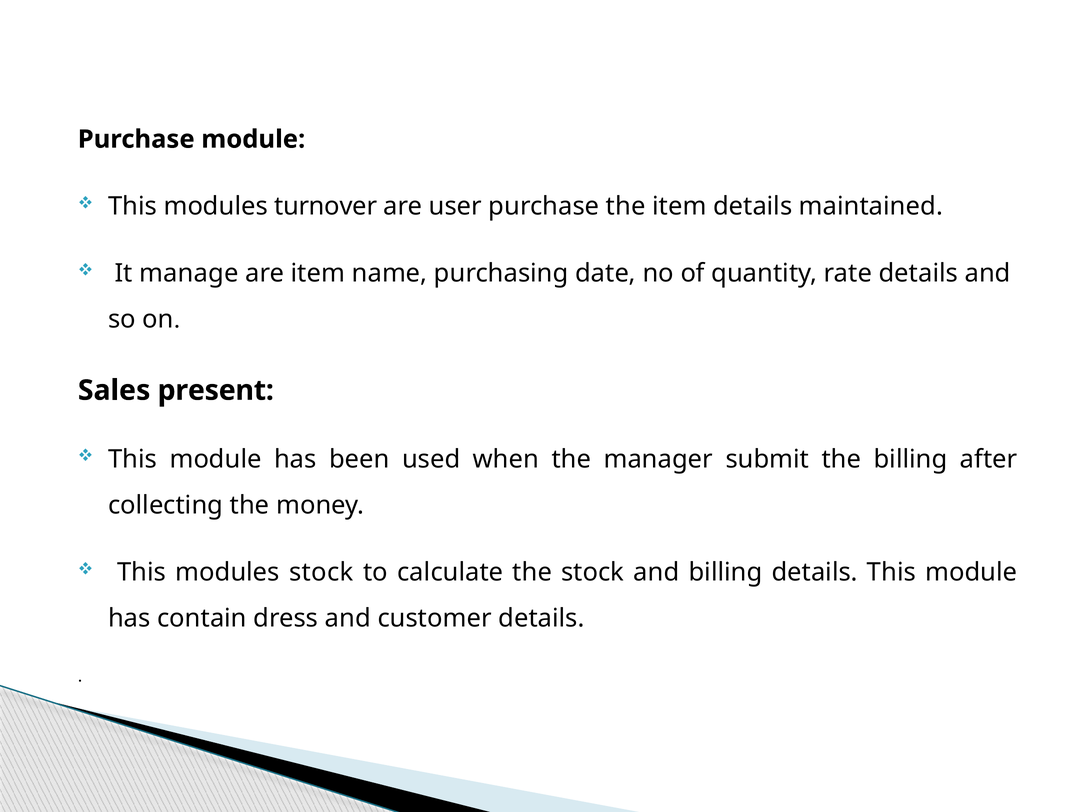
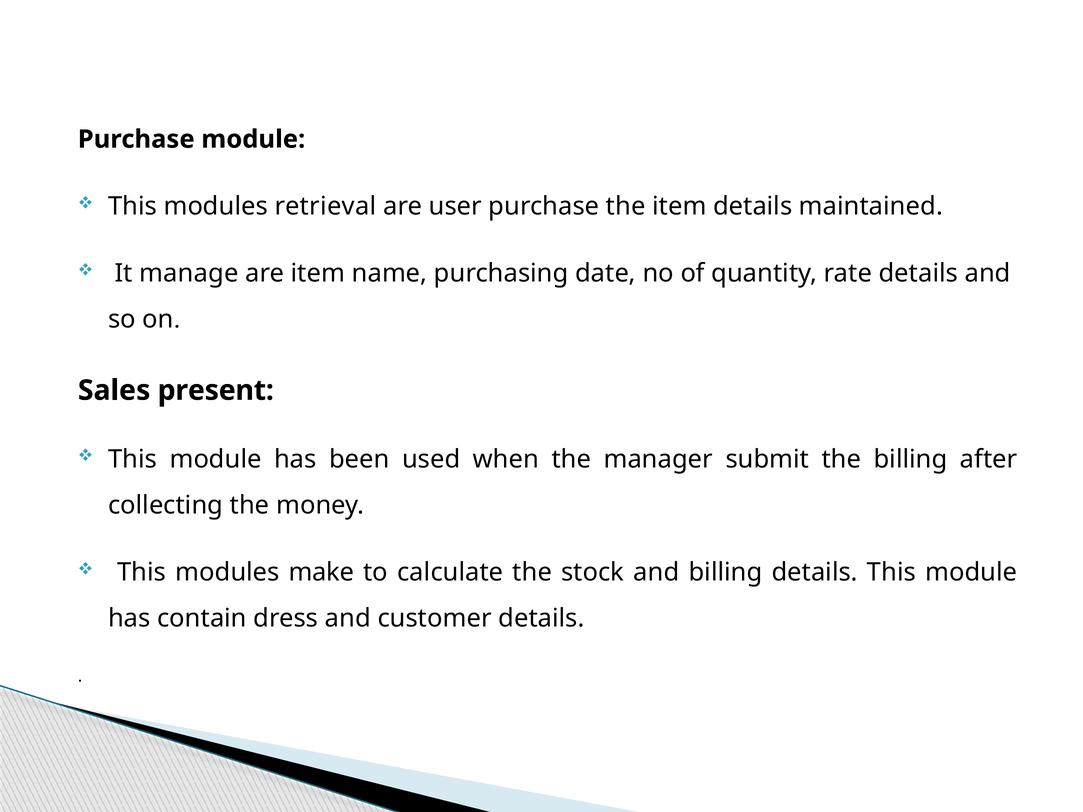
turnover: turnover -> retrieval
modules stock: stock -> make
